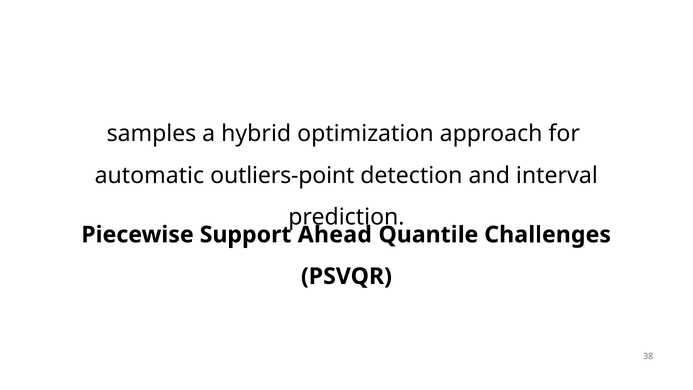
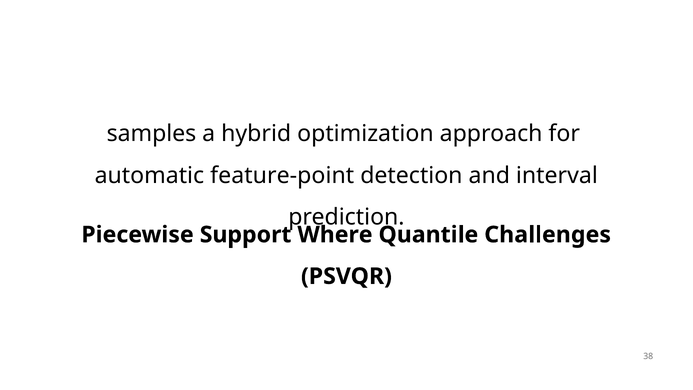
outliers-point: outliers-point -> feature-point
Ahead: Ahead -> Where
